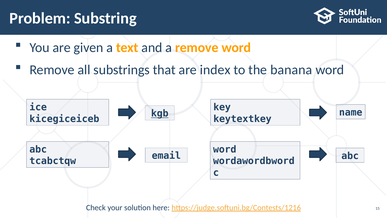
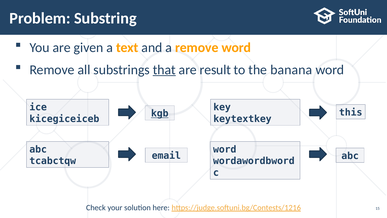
that underline: none -> present
index: index -> result
name: name -> this
